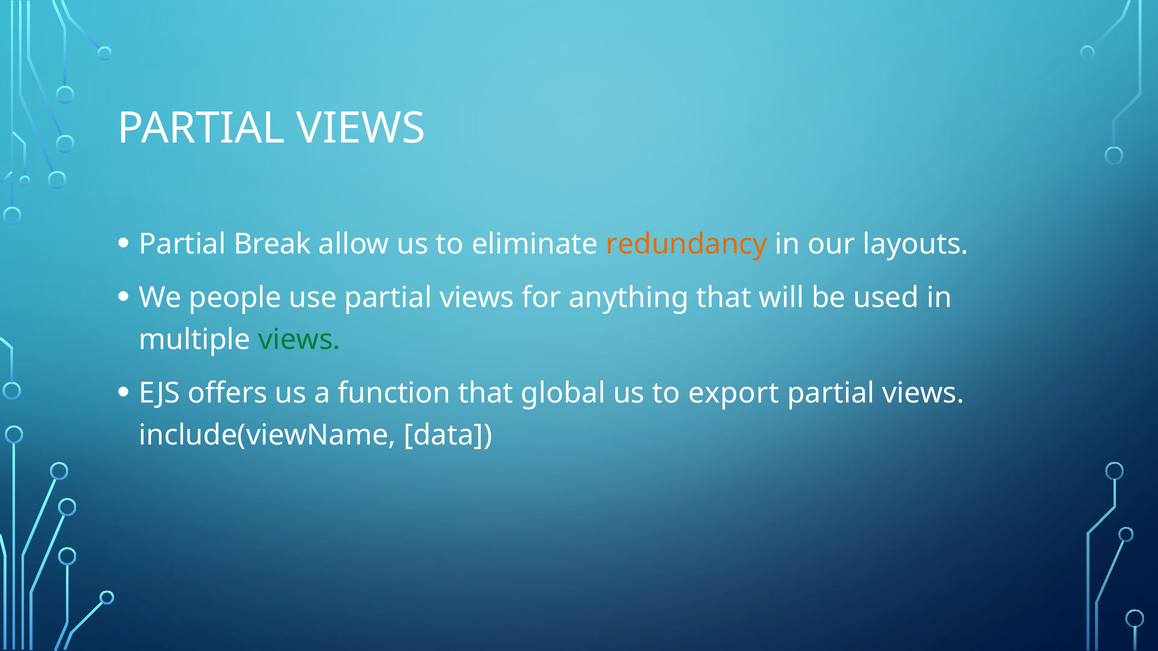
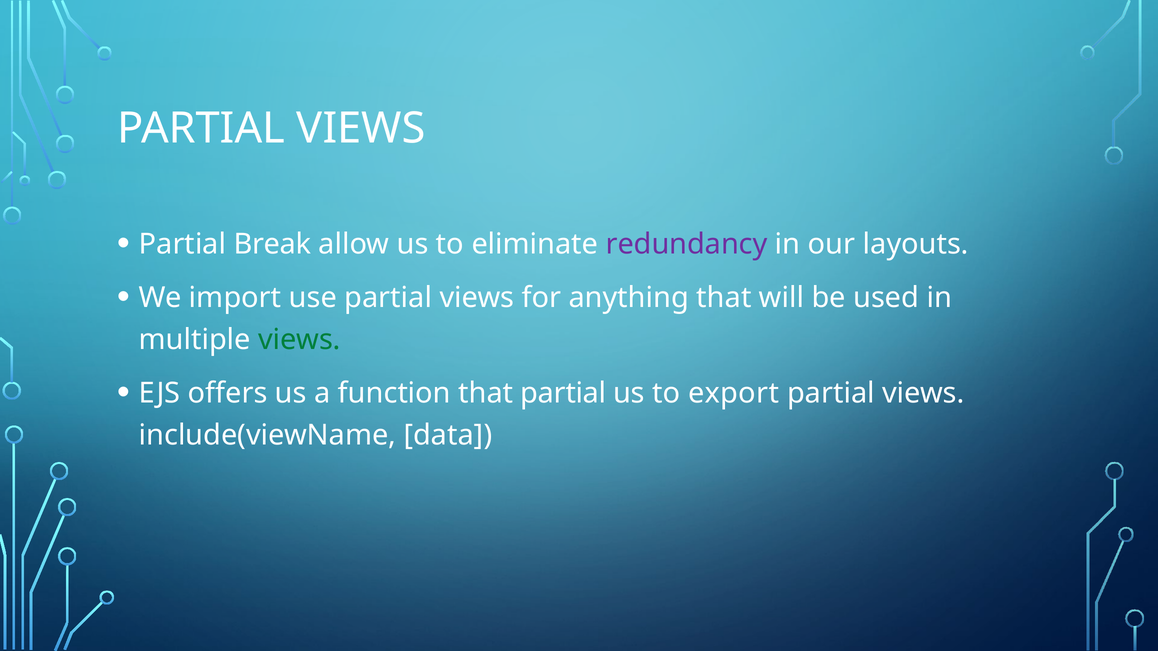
redundancy colour: orange -> purple
people: people -> import
that global: global -> partial
